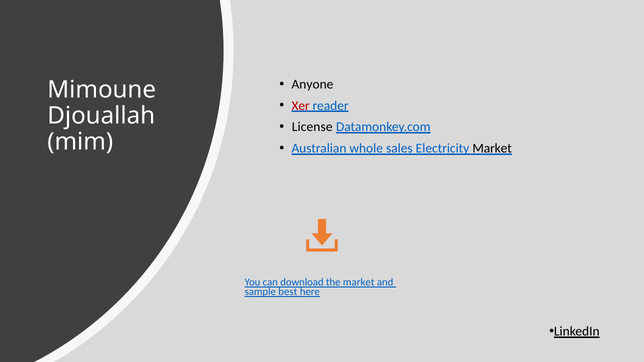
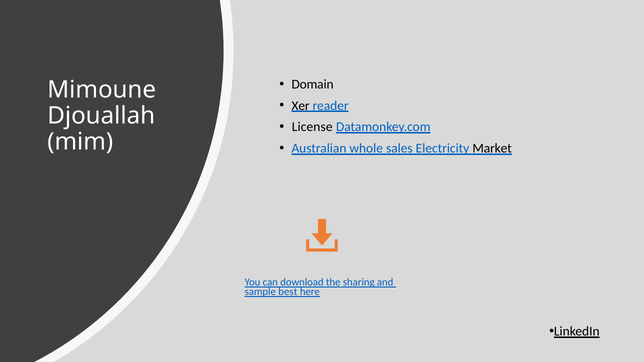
Anyone: Anyone -> Domain
Xer colour: red -> black
the market: market -> sharing
